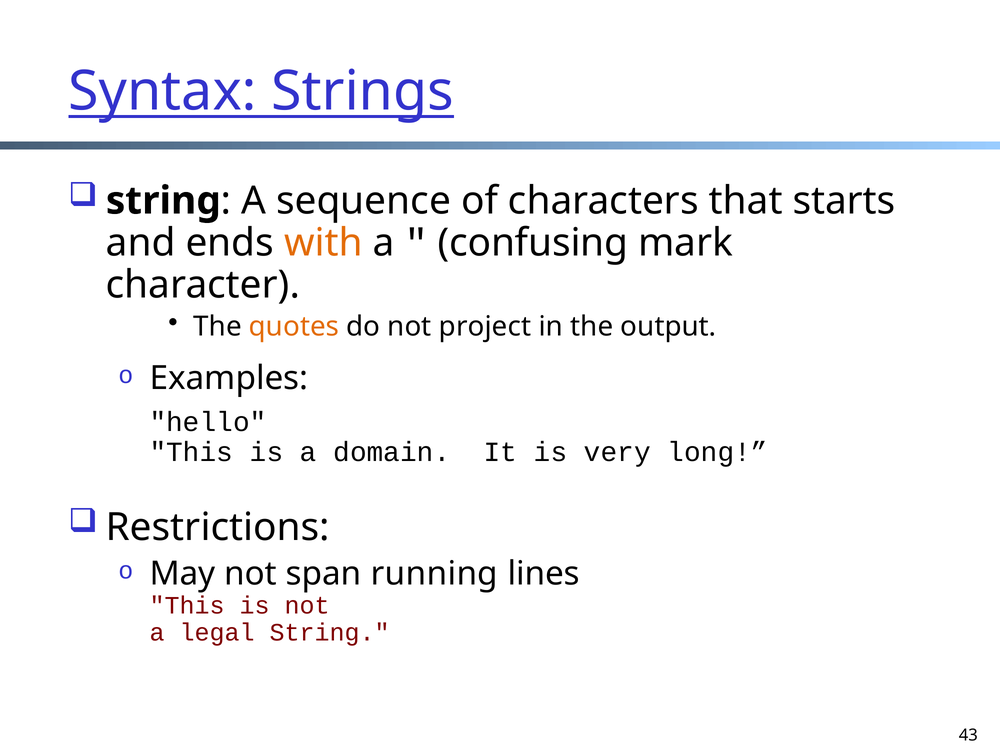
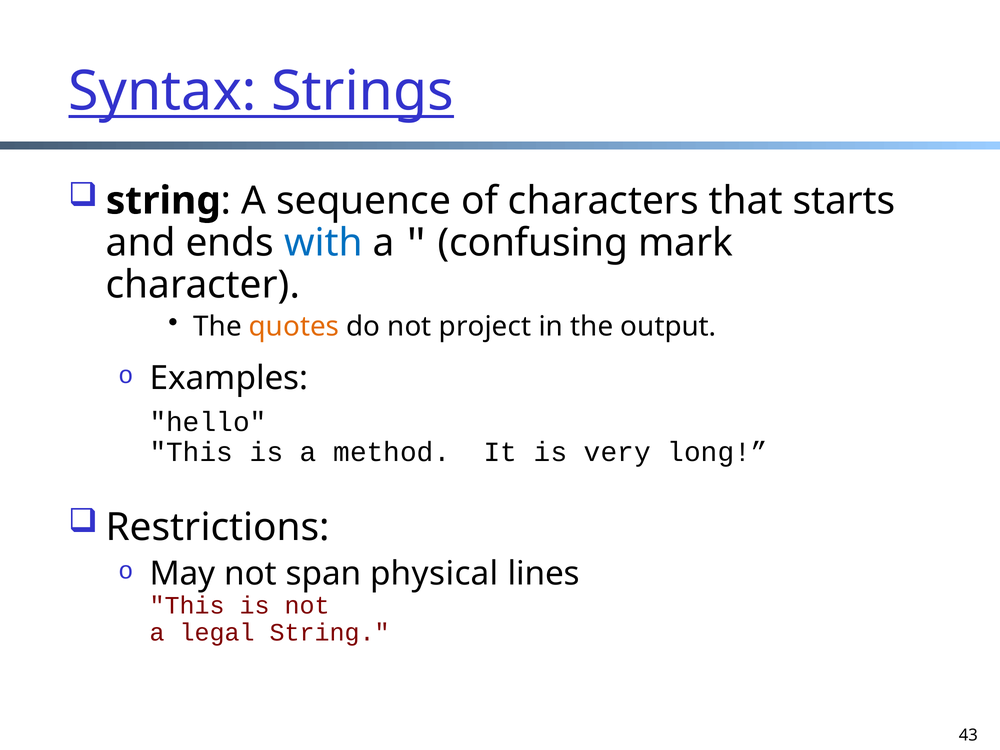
with colour: orange -> blue
domain: domain -> method
running: running -> physical
